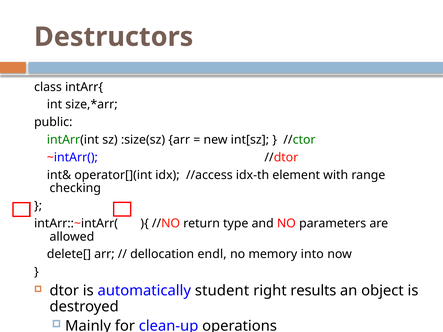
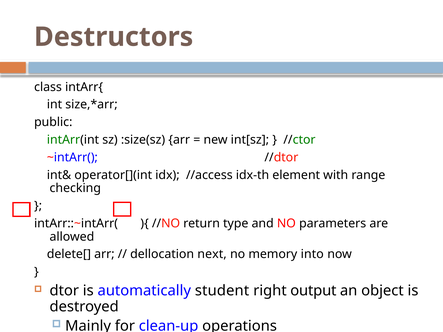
endl: endl -> next
results: results -> output
